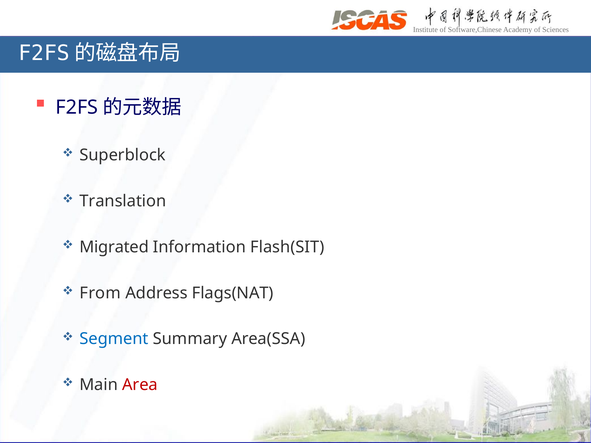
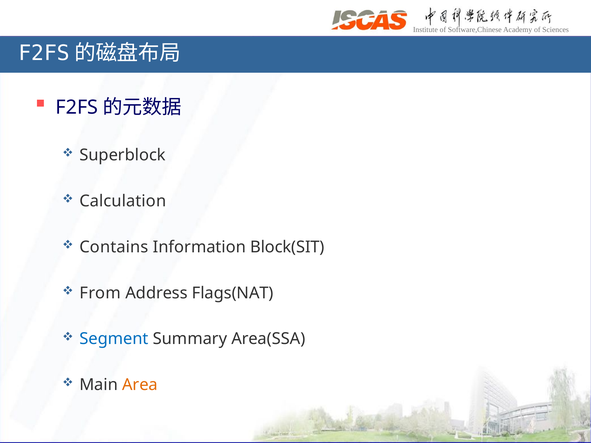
Translation: Translation -> Calculation
Migrated: Migrated -> Contains
Flash(SIT: Flash(SIT -> Block(SIT
Area colour: red -> orange
